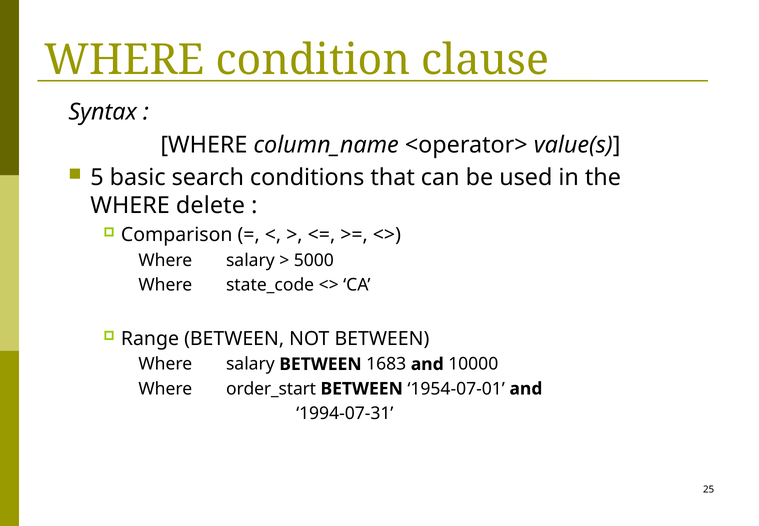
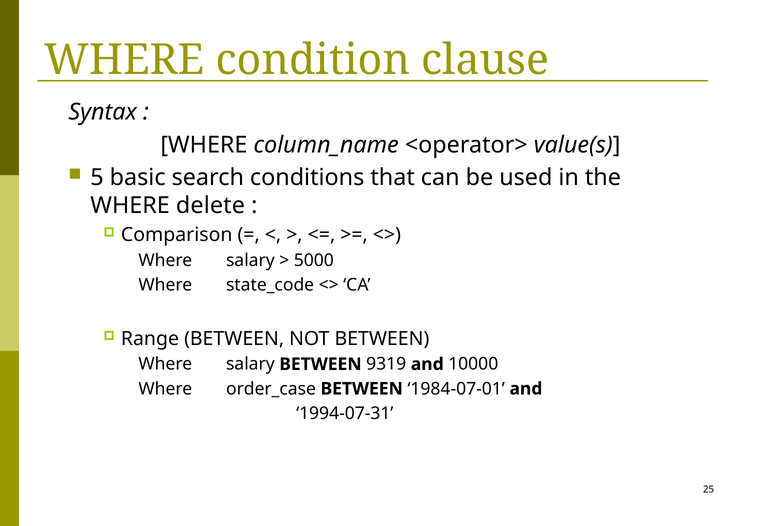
1683: 1683 -> 9319
order_start: order_start -> order_case
1954-07-01: 1954-07-01 -> 1984-07-01
